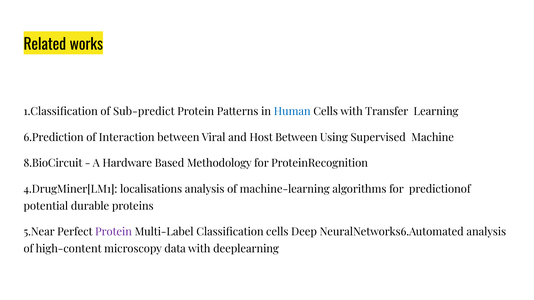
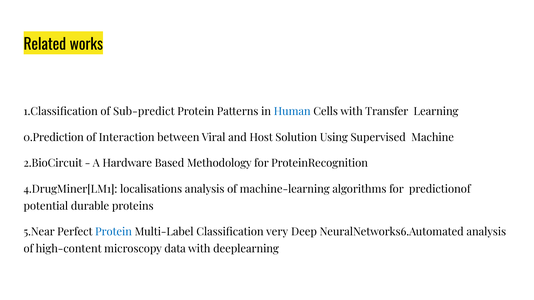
6.Prediction: 6.Prediction -> 0.Prediction
Host Between: Between -> Solution
8.BioCircuit: 8.BioCircuit -> 2.BioCircuit
Protein at (114, 232) colour: purple -> blue
Classification cells: cells -> very
